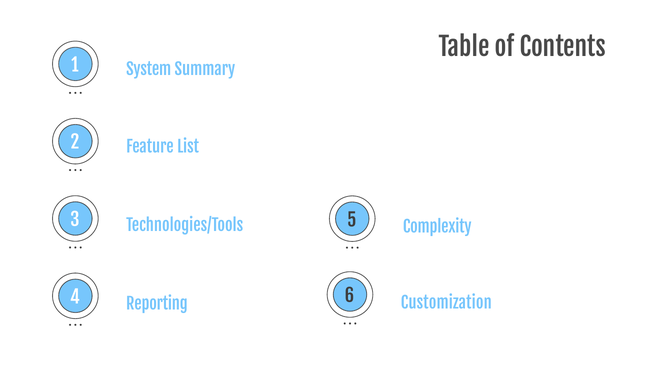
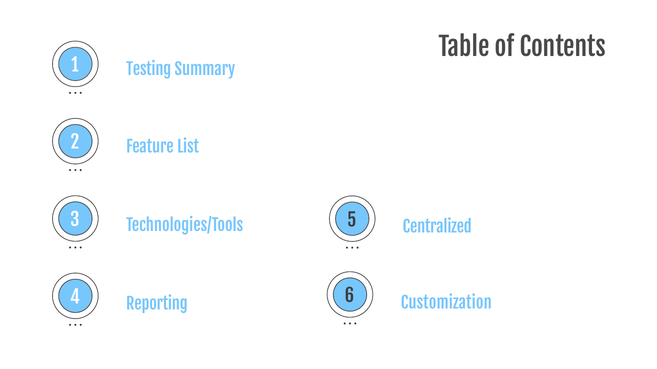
System: System -> Testing
Complexity: Complexity -> Centralized
